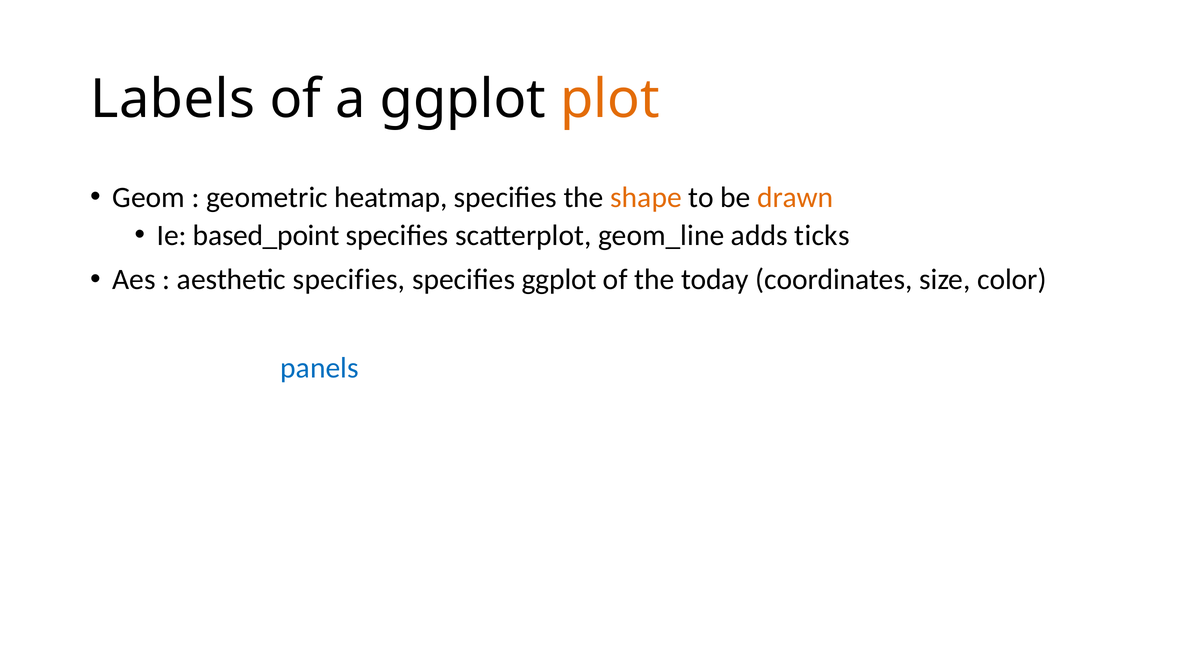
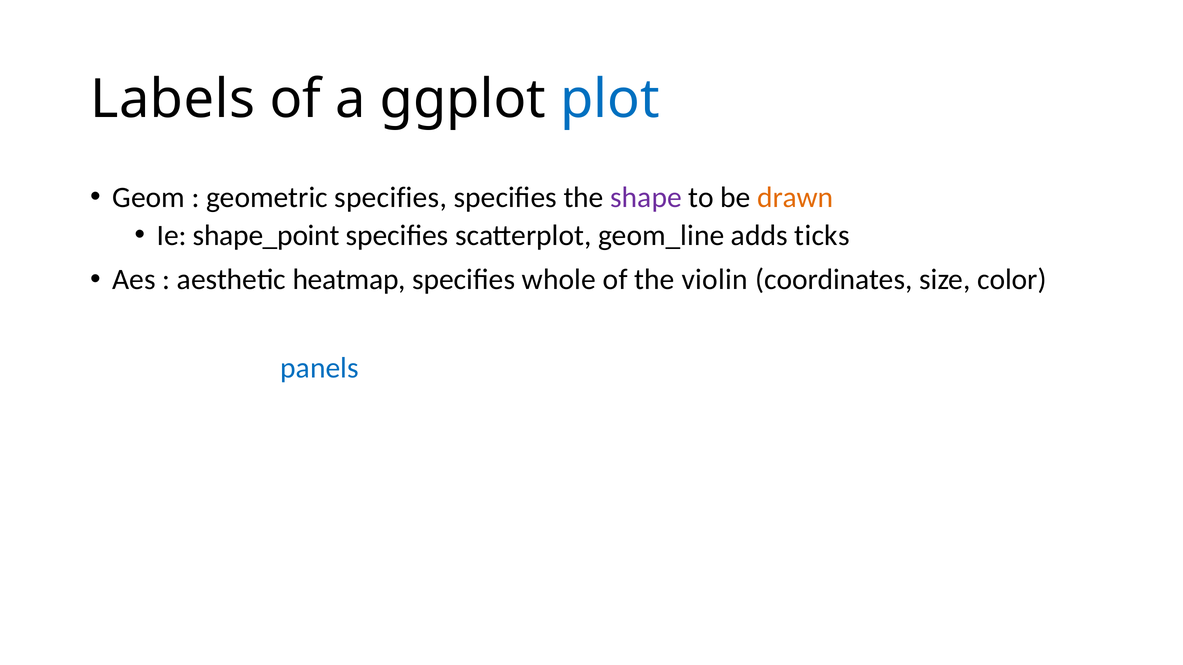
plot at (610, 99) colour: orange -> blue
geometric heatmap: heatmap -> specifies
shape colour: orange -> purple
based_point: based_point -> shape_point
aesthetic specifies: specifies -> heatmap
specifies ggplot: ggplot -> whole
today: today -> violin
